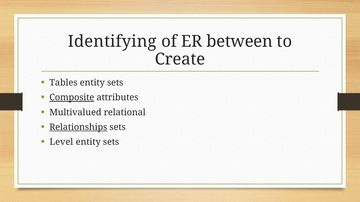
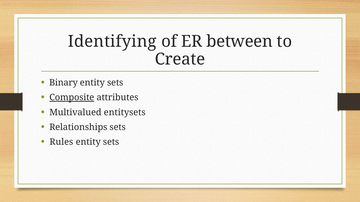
Tables: Tables -> Binary
relational: relational -> entitysets
Relationships underline: present -> none
Level: Level -> Rules
